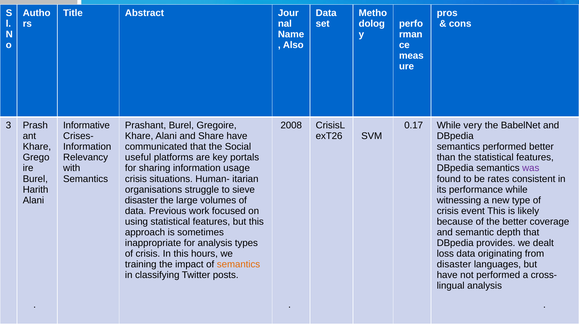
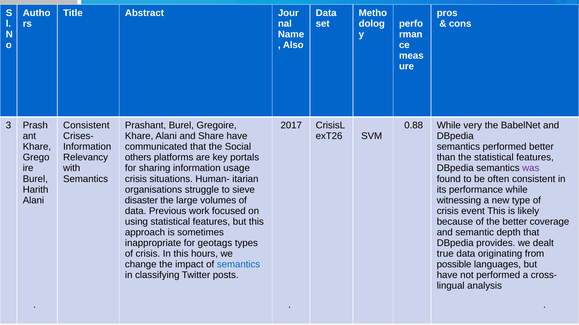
Informative at (86, 126): Informative -> Consistent
2008: 2008 -> 2017
0.17: 0.17 -> 0.88
useful: useful -> others
rates: rates -> often
for analysis: analysis -> geotags
loss: loss -> true
training: training -> change
semantics at (239, 265) colour: orange -> blue
disaster at (454, 265): disaster -> possible
